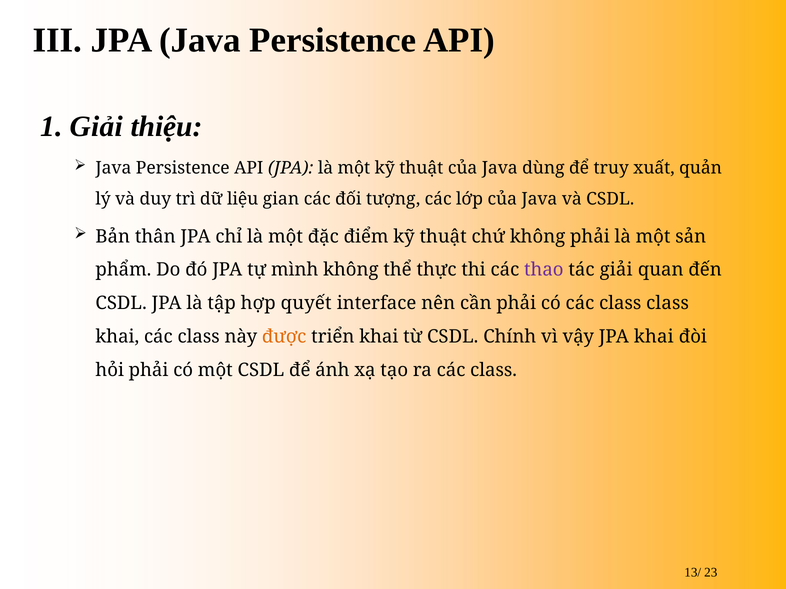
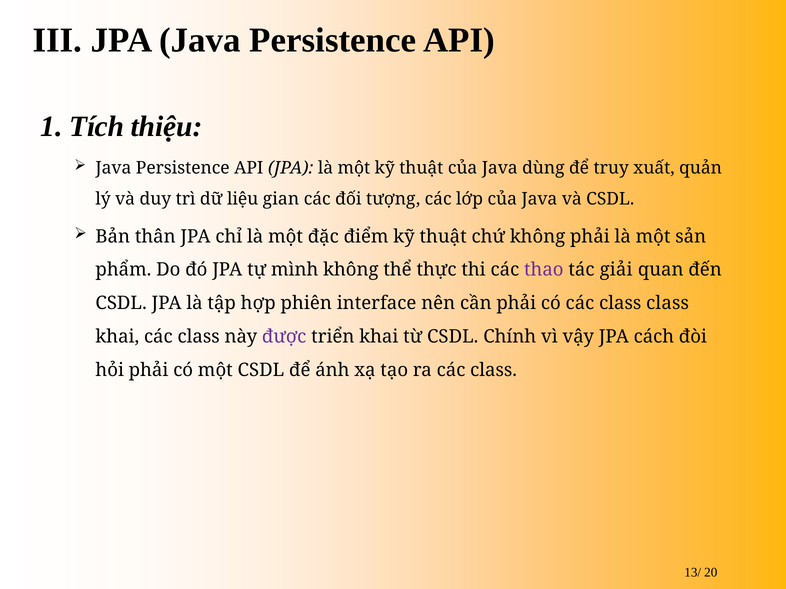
1 Giải: Giải -> Tích
quyết: quyết -> phiên
được colour: orange -> purple
JPA khai: khai -> cách
23: 23 -> 20
